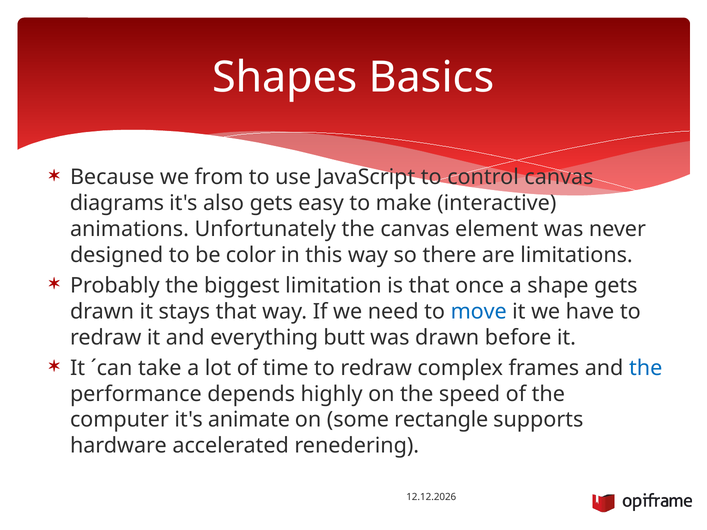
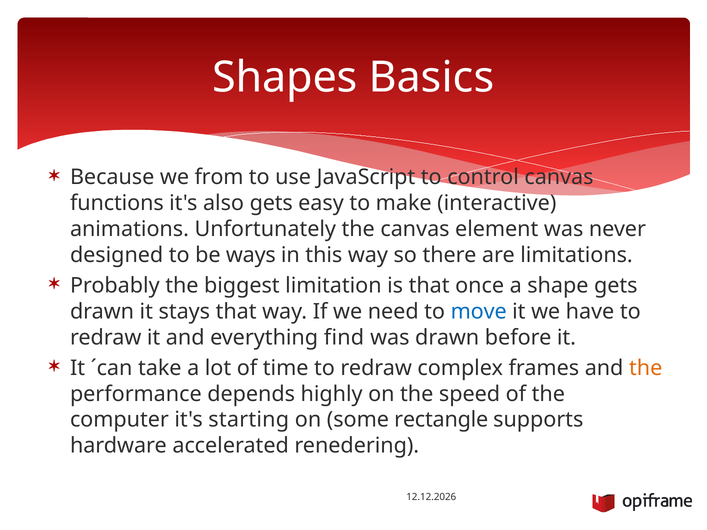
diagrams: diagrams -> functions
color: color -> ways
butt: butt -> find
the at (646, 368) colour: blue -> orange
animate: animate -> starting
